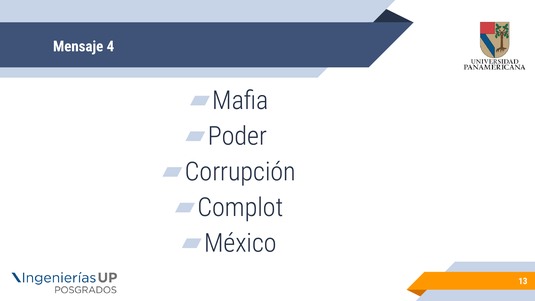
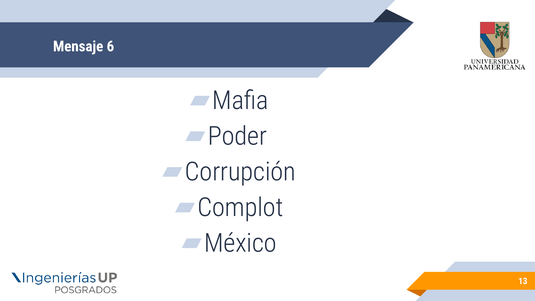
4: 4 -> 6
